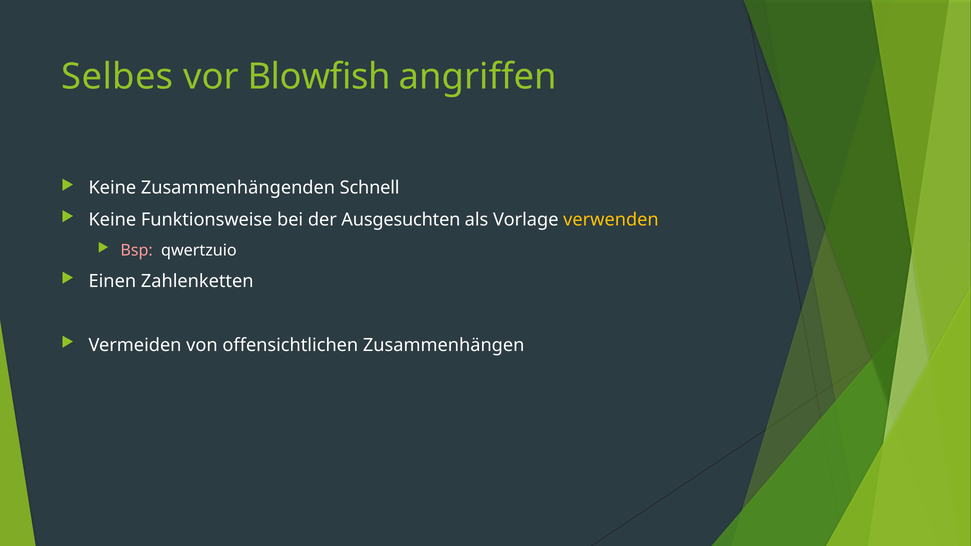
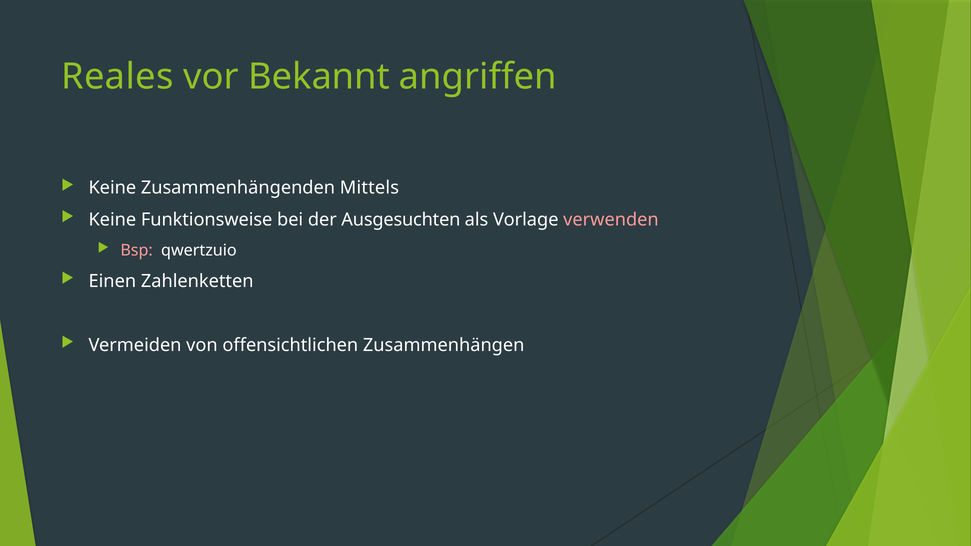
Selbes: Selbes -> Reales
Blowfish: Blowfish -> Bekannt
Schnell: Schnell -> Mittels
verwenden colour: yellow -> pink
